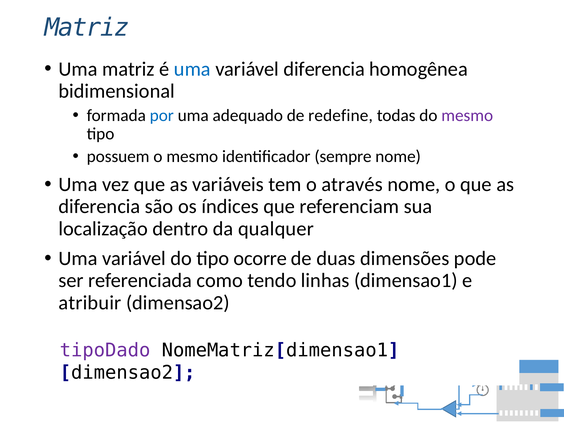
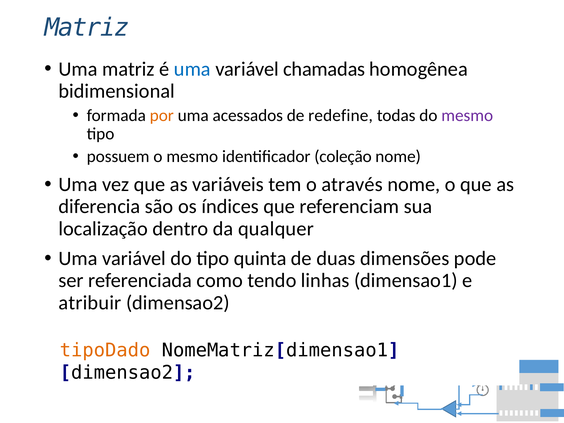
variável diferencia: diferencia -> chamadas
por colour: blue -> orange
adequado: adequado -> acessados
sempre: sempre -> coleção
ocorre: ocorre -> quinta
tipoDado colour: purple -> orange
